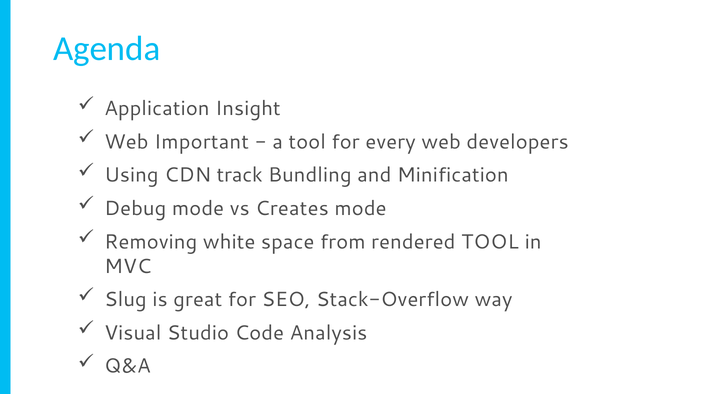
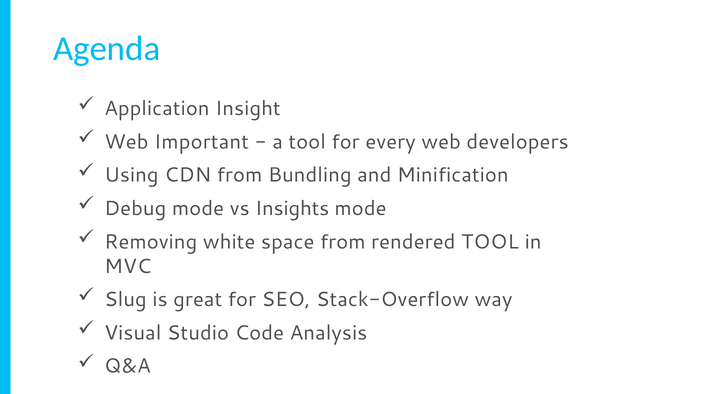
CDN track: track -> from
Creates: Creates -> Insights
